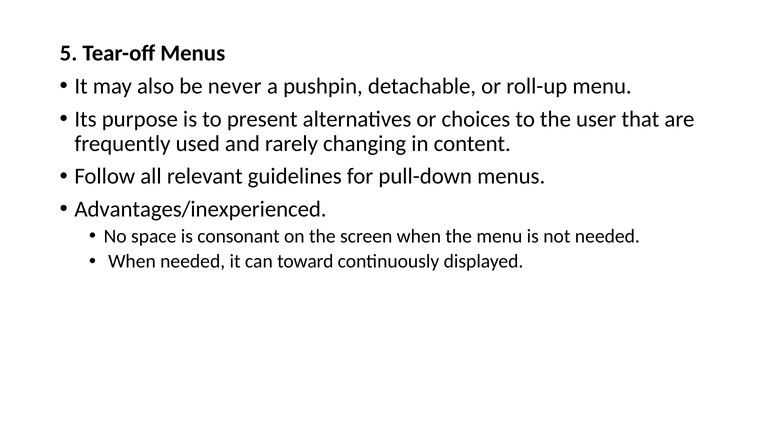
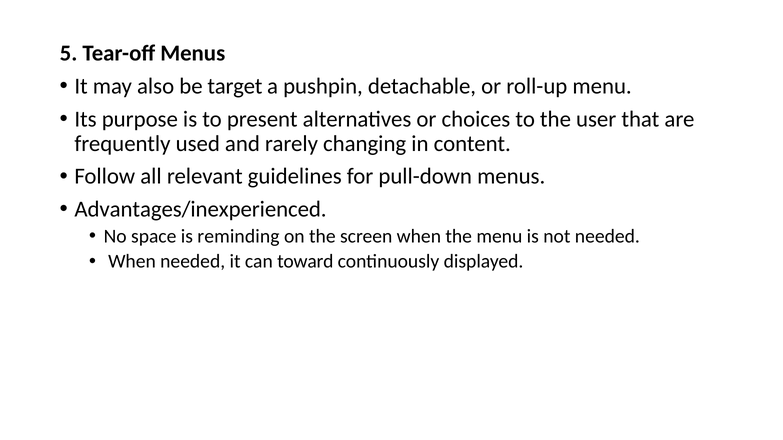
never: never -> target
consonant: consonant -> reminding
